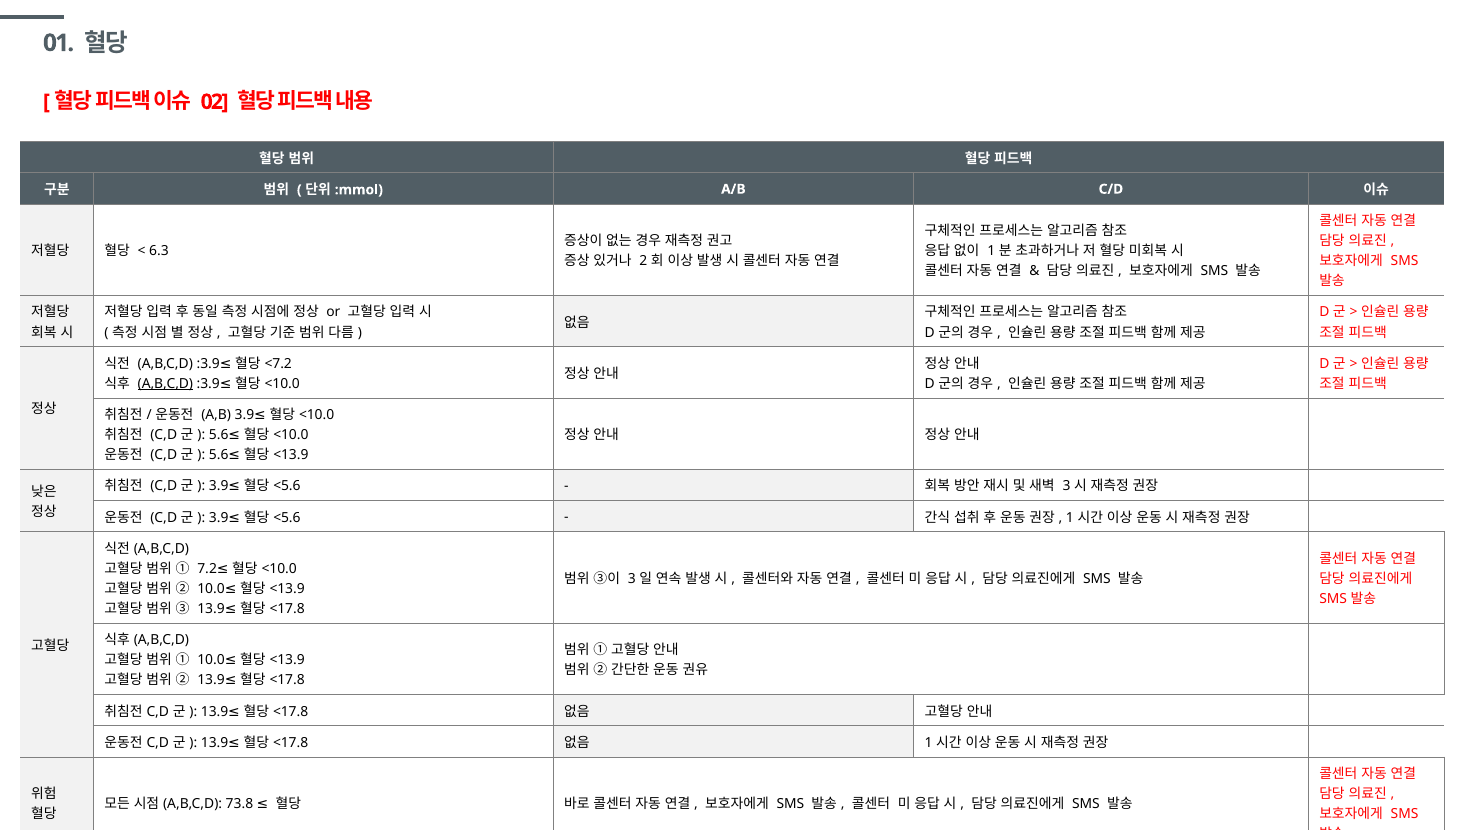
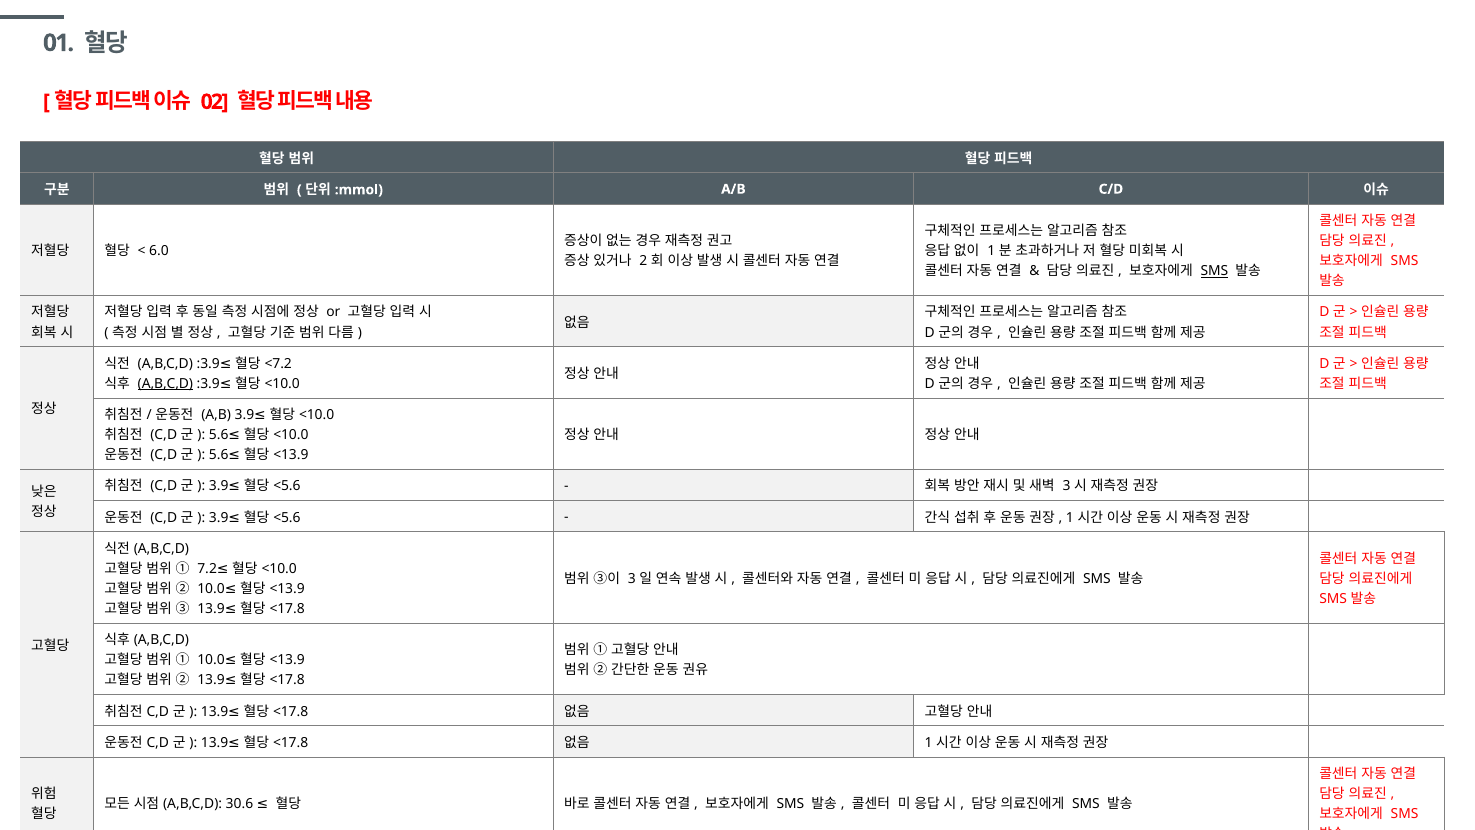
6.3: 6.3 -> 6.0
SMS at (1214, 271) underline: none -> present
73.8: 73.8 -> 30.6
